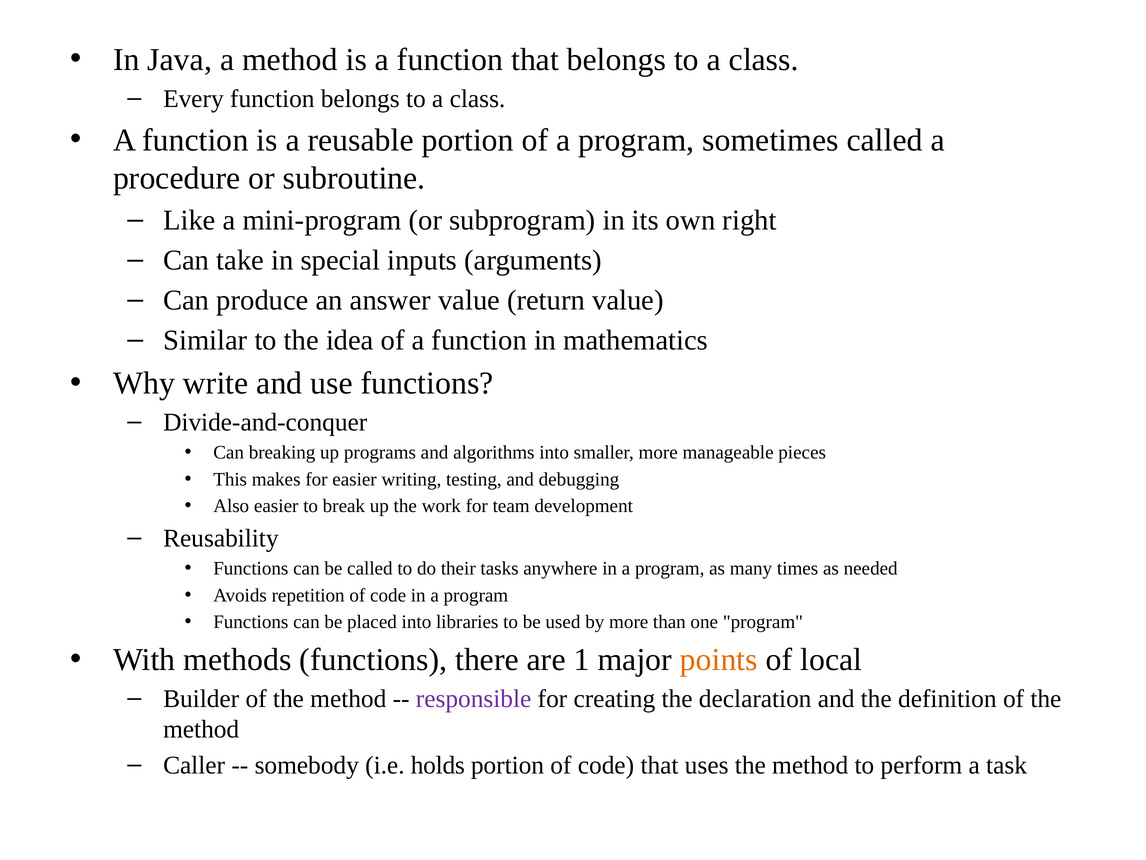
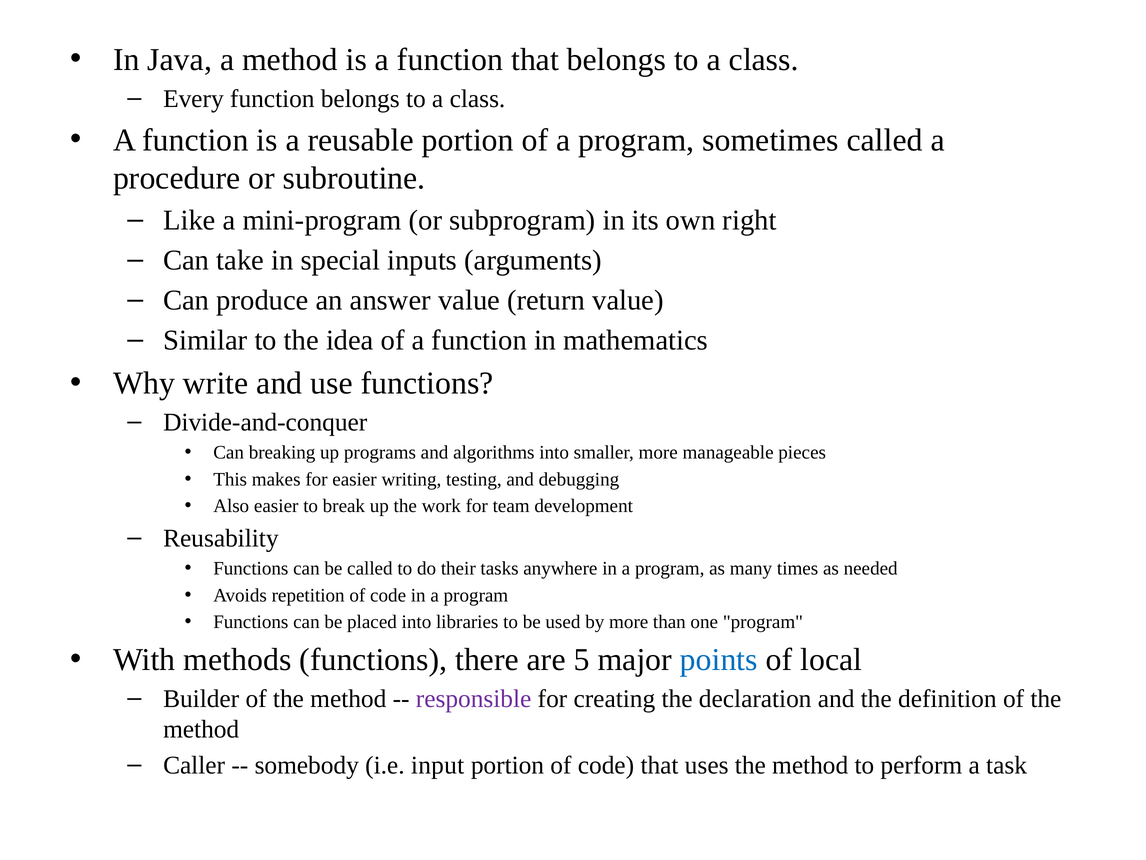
1: 1 -> 5
points colour: orange -> blue
holds: holds -> input
